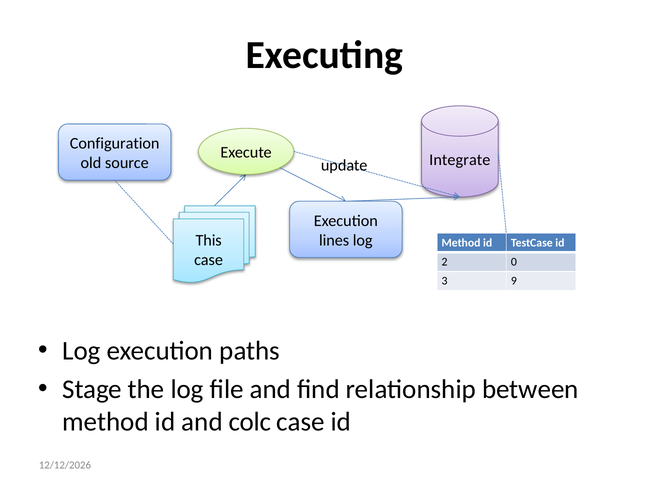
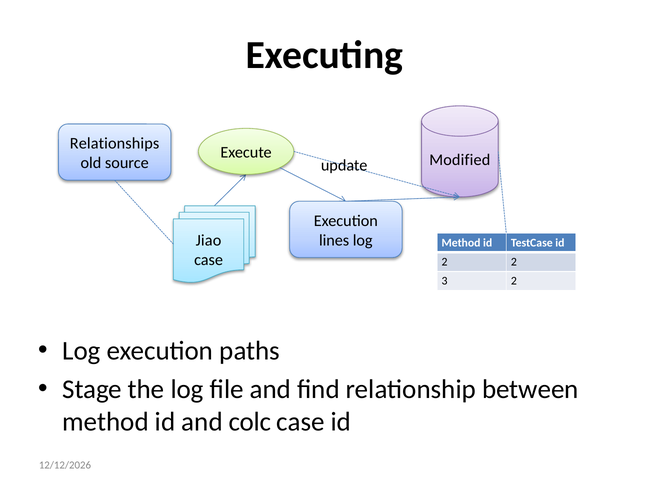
Configuration: Configuration -> Relationships
Integrate: Integrate -> Modified
This: This -> Jiao
2 0: 0 -> 2
3 9: 9 -> 2
